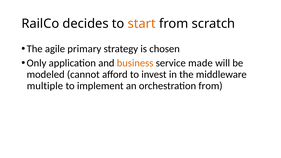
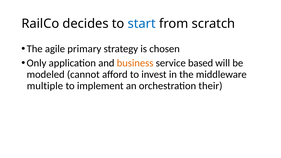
start colour: orange -> blue
made: made -> based
orchestration from: from -> their
